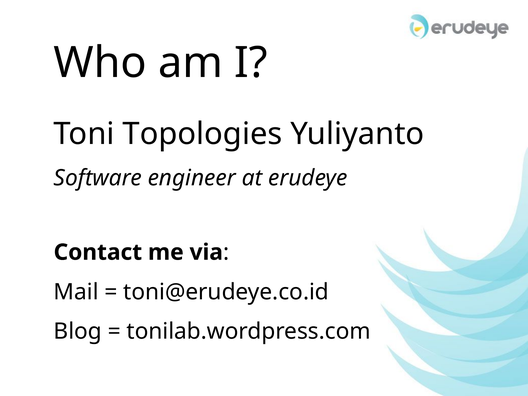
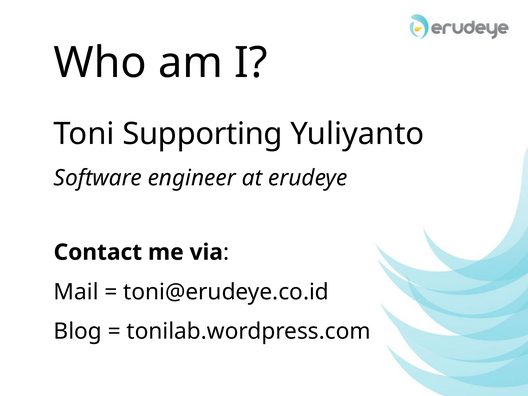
Topologies: Topologies -> Supporting
